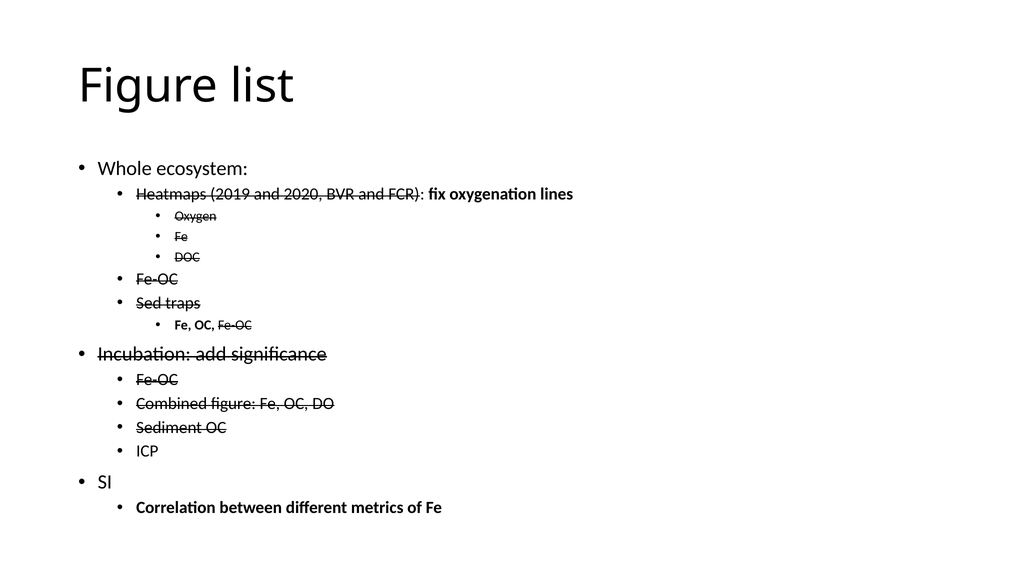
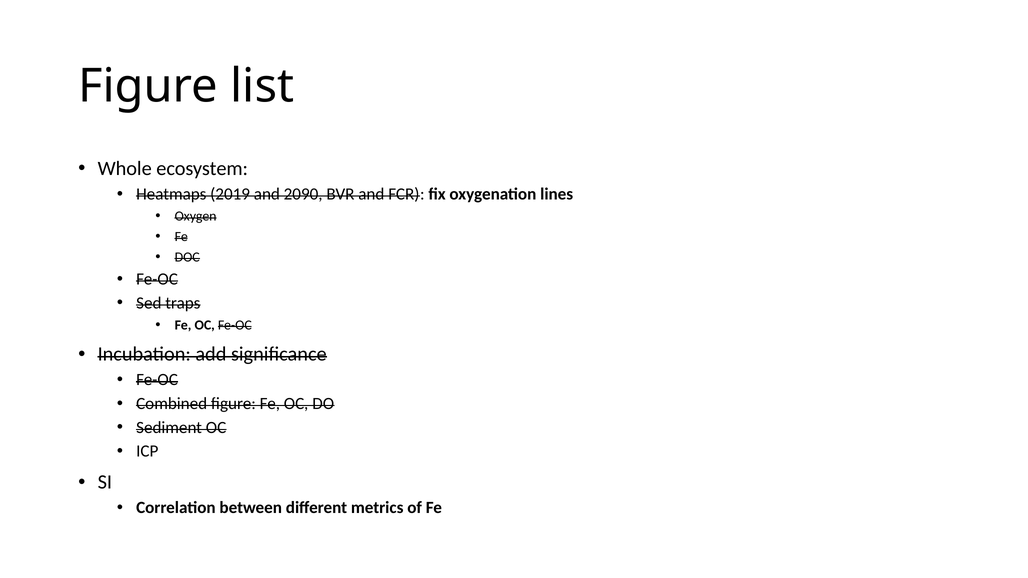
2020: 2020 -> 2090
